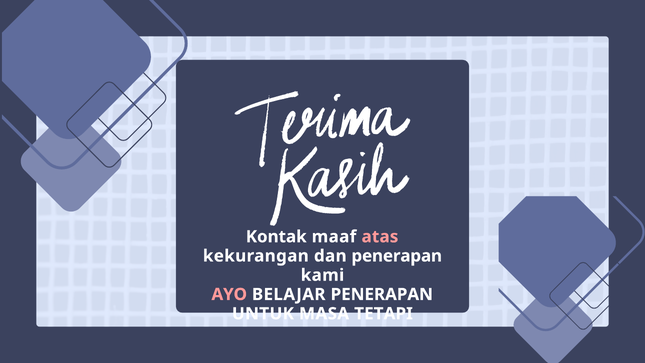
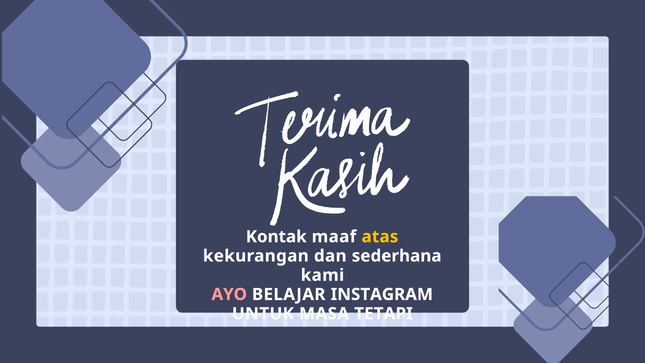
atas colour: pink -> yellow
dan penerapan: penerapan -> sederhana
BELAJAR PENERAPAN: PENERAPAN -> INSTAGRAM
